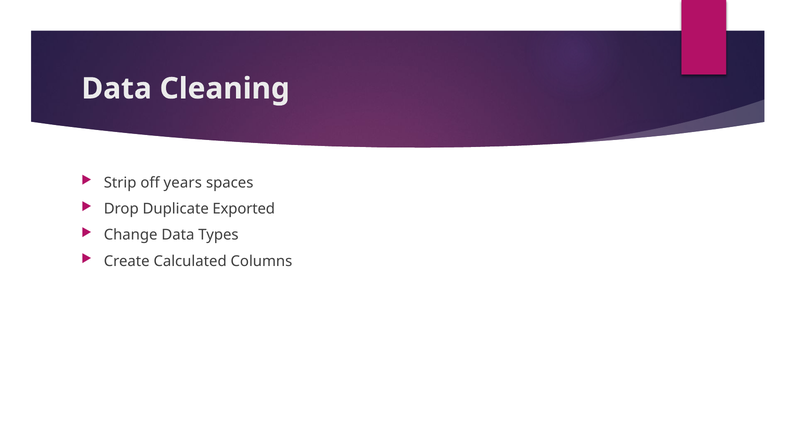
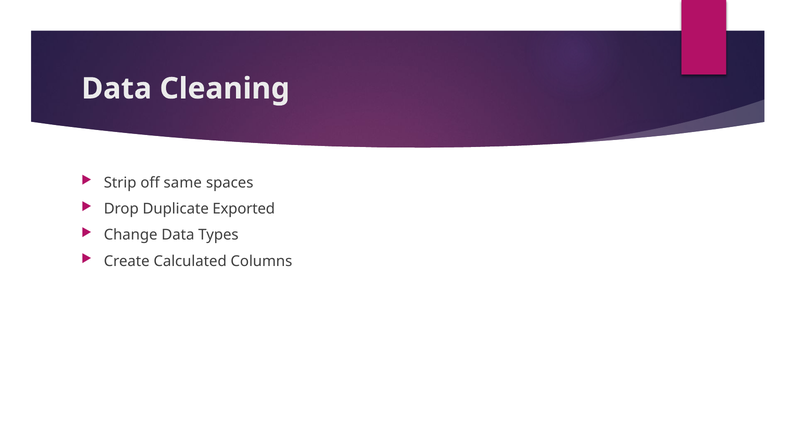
years: years -> same
